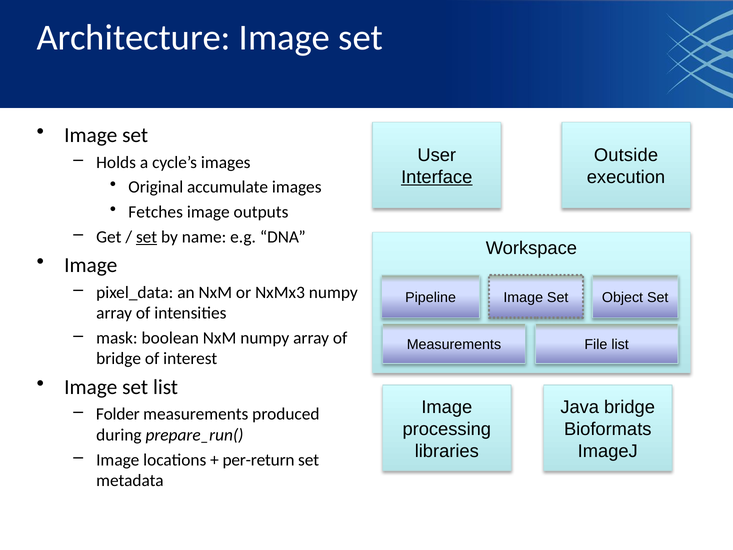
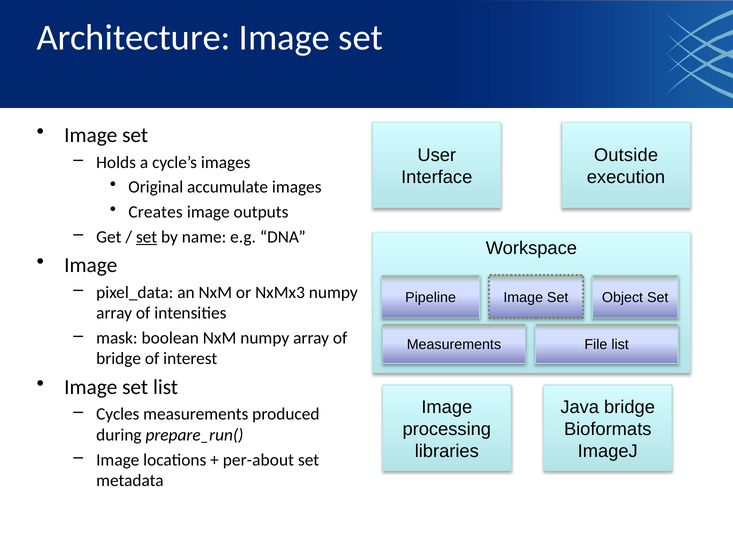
Interface underline: present -> none
Fetches: Fetches -> Creates
Folder: Folder -> Cycles
per-return: per-return -> per-about
